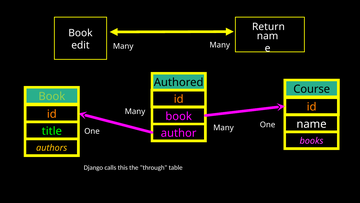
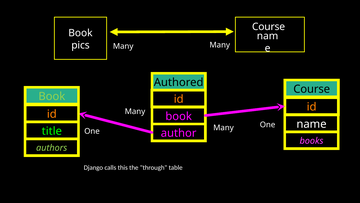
Return at (268, 27): Return -> Course
edit: edit -> pics
authors colour: yellow -> light green
